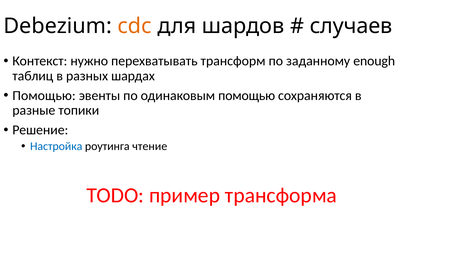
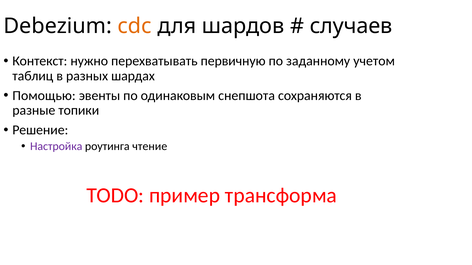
трансформ: трансформ -> первичную
enough: enough -> учетом
одинаковым помощью: помощью -> снепшота
Настройка colour: blue -> purple
